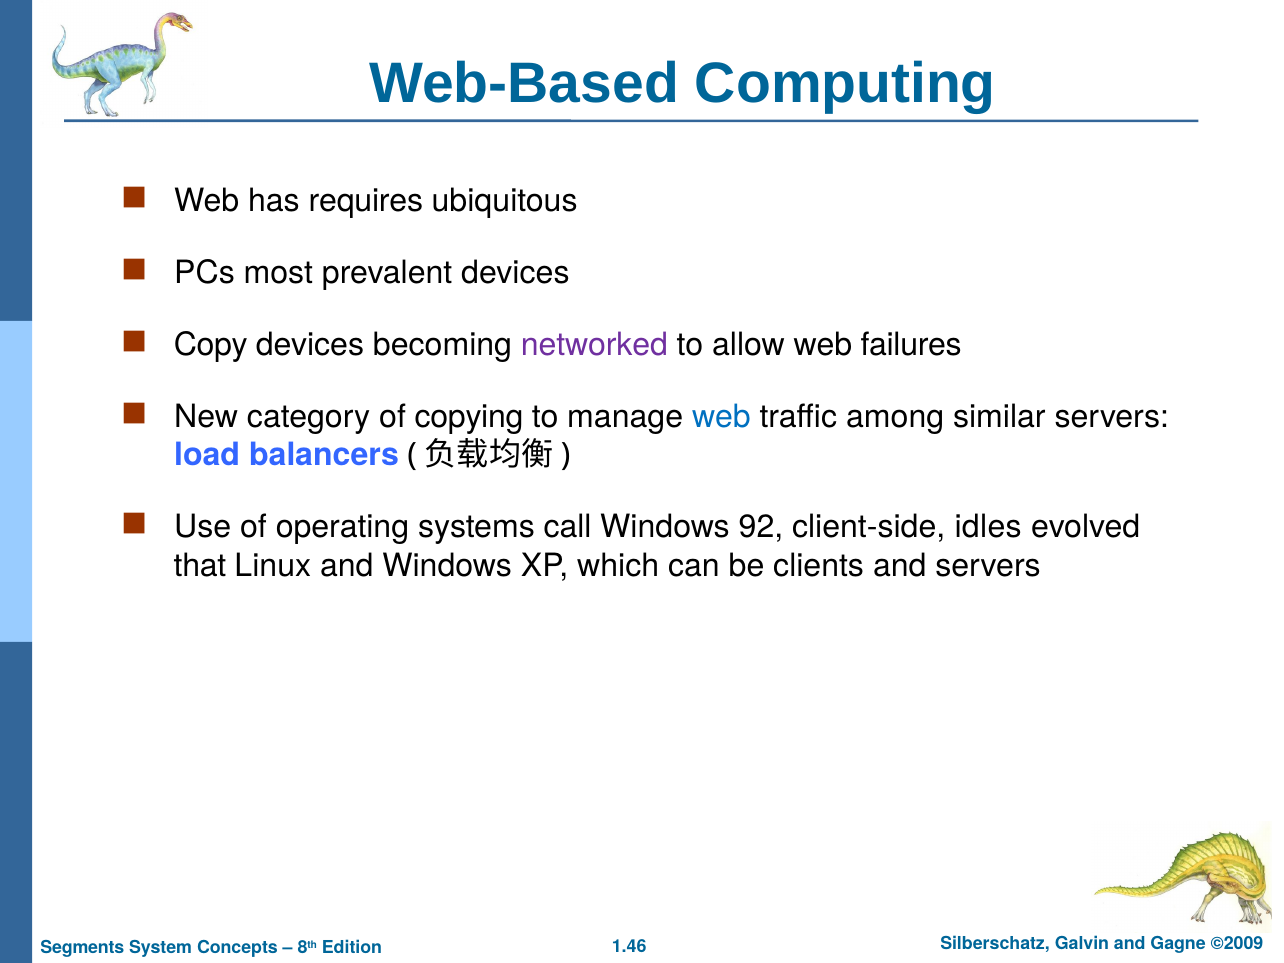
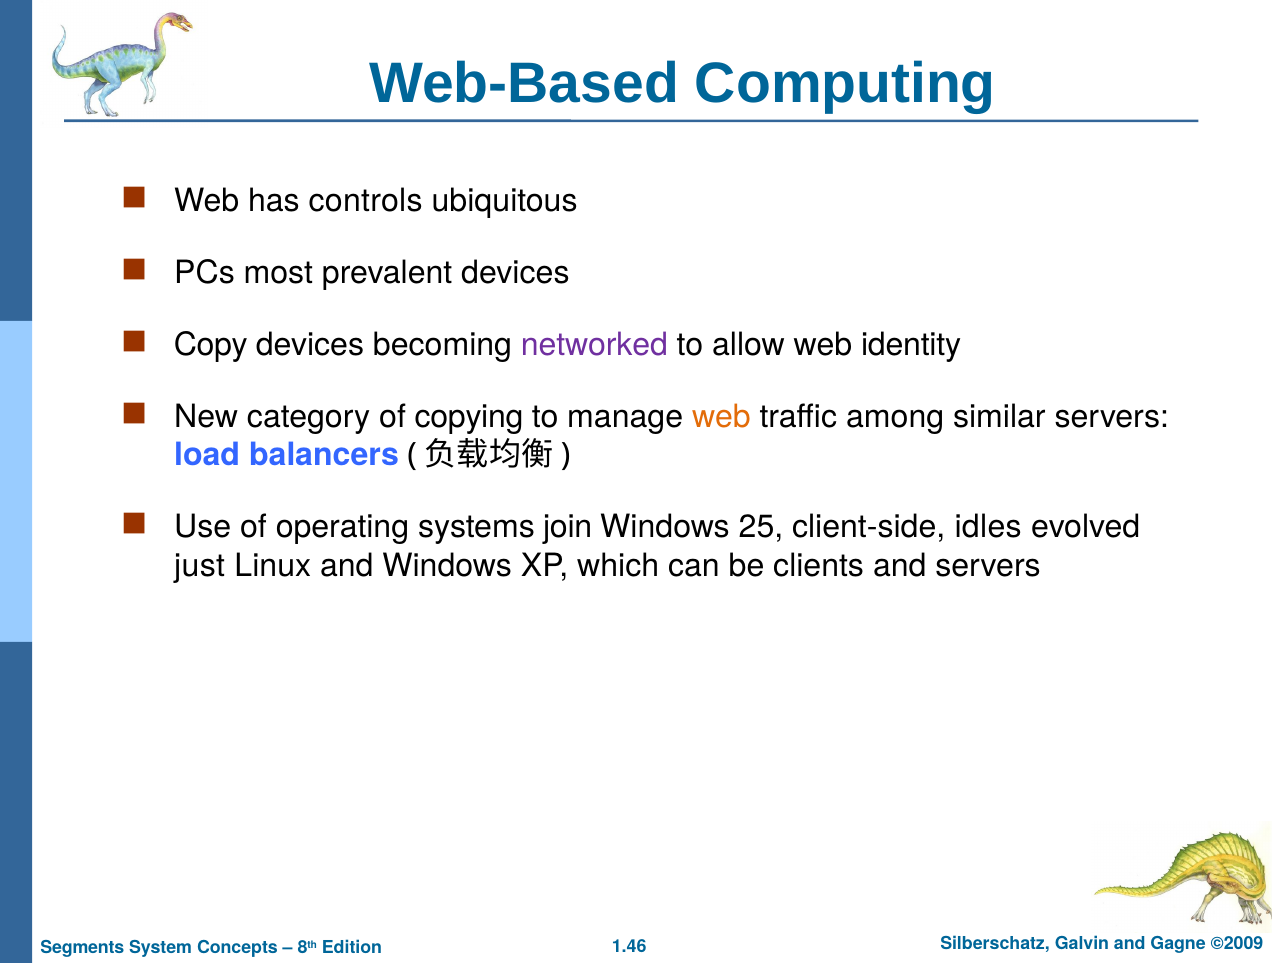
requires: requires -> controls
failures: failures -> identity
web at (721, 417) colour: blue -> orange
call: call -> join
92: 92 -> 25
that: that -> just
